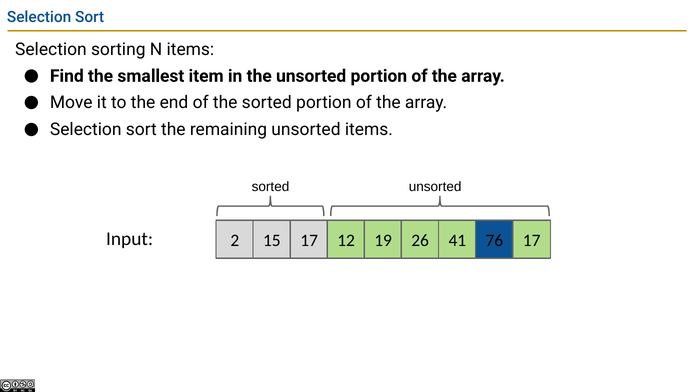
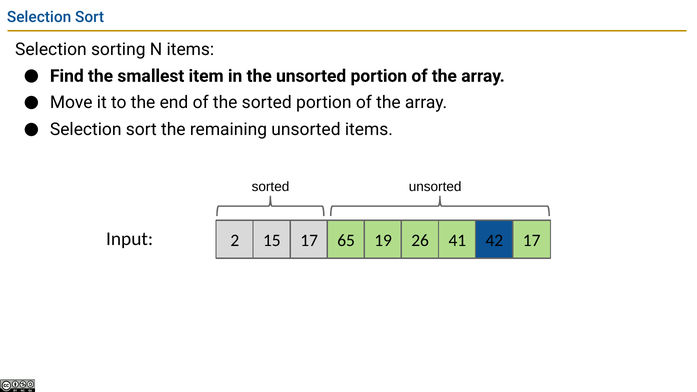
12: 12 -> 65
76: 76 -> 42
